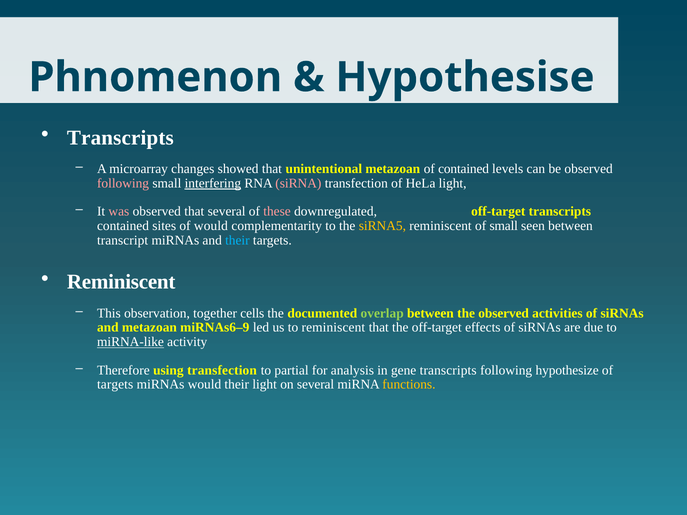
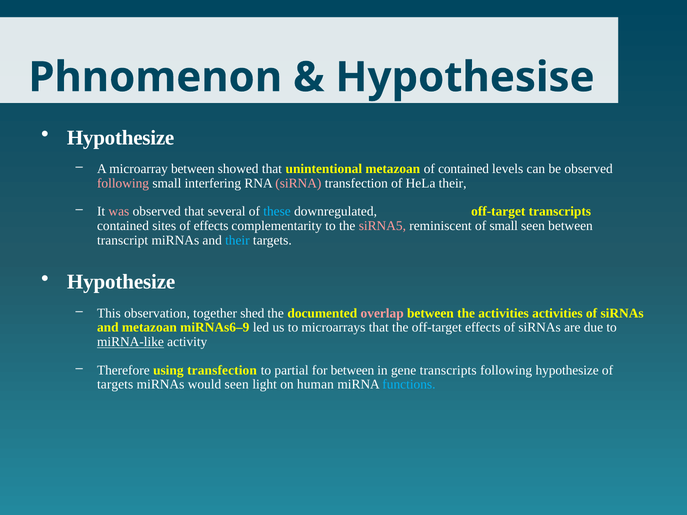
Transcripts at (120, 138): Transcripts -> Hypothesize
microarray changes: changes -> between
interfering underline: present -> none
HeLa light: light -> their
these colour: pink -> light blue
of would: would -> effects
siRNA5 colour: yellow -> pink
Reminiscent at (121, 282): Reminiscent -> Hypothesize
cells: cells -> shed
overlap colour: light green -> pink
the observed: observed -> activities
to reminiscent: reminiscent -> microarrays
for analysis: analysis -> between
would their: their -> seen
on several: several -> human
functions colour: yellow -> light blue
